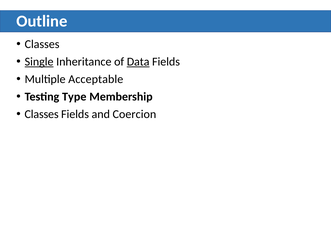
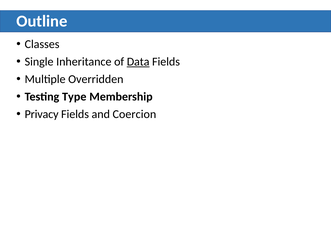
Single underline: present -> none
Acceptable: Acceptable -> Overridden
Classes at (42, 114): Classes -> Privacy
